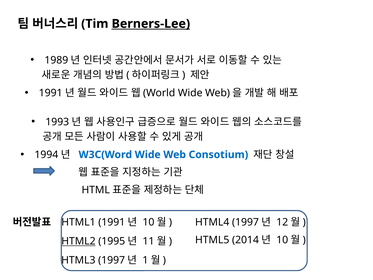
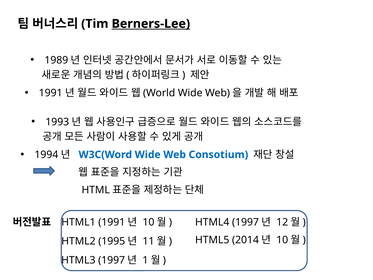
HTML2 underline: present -> none
